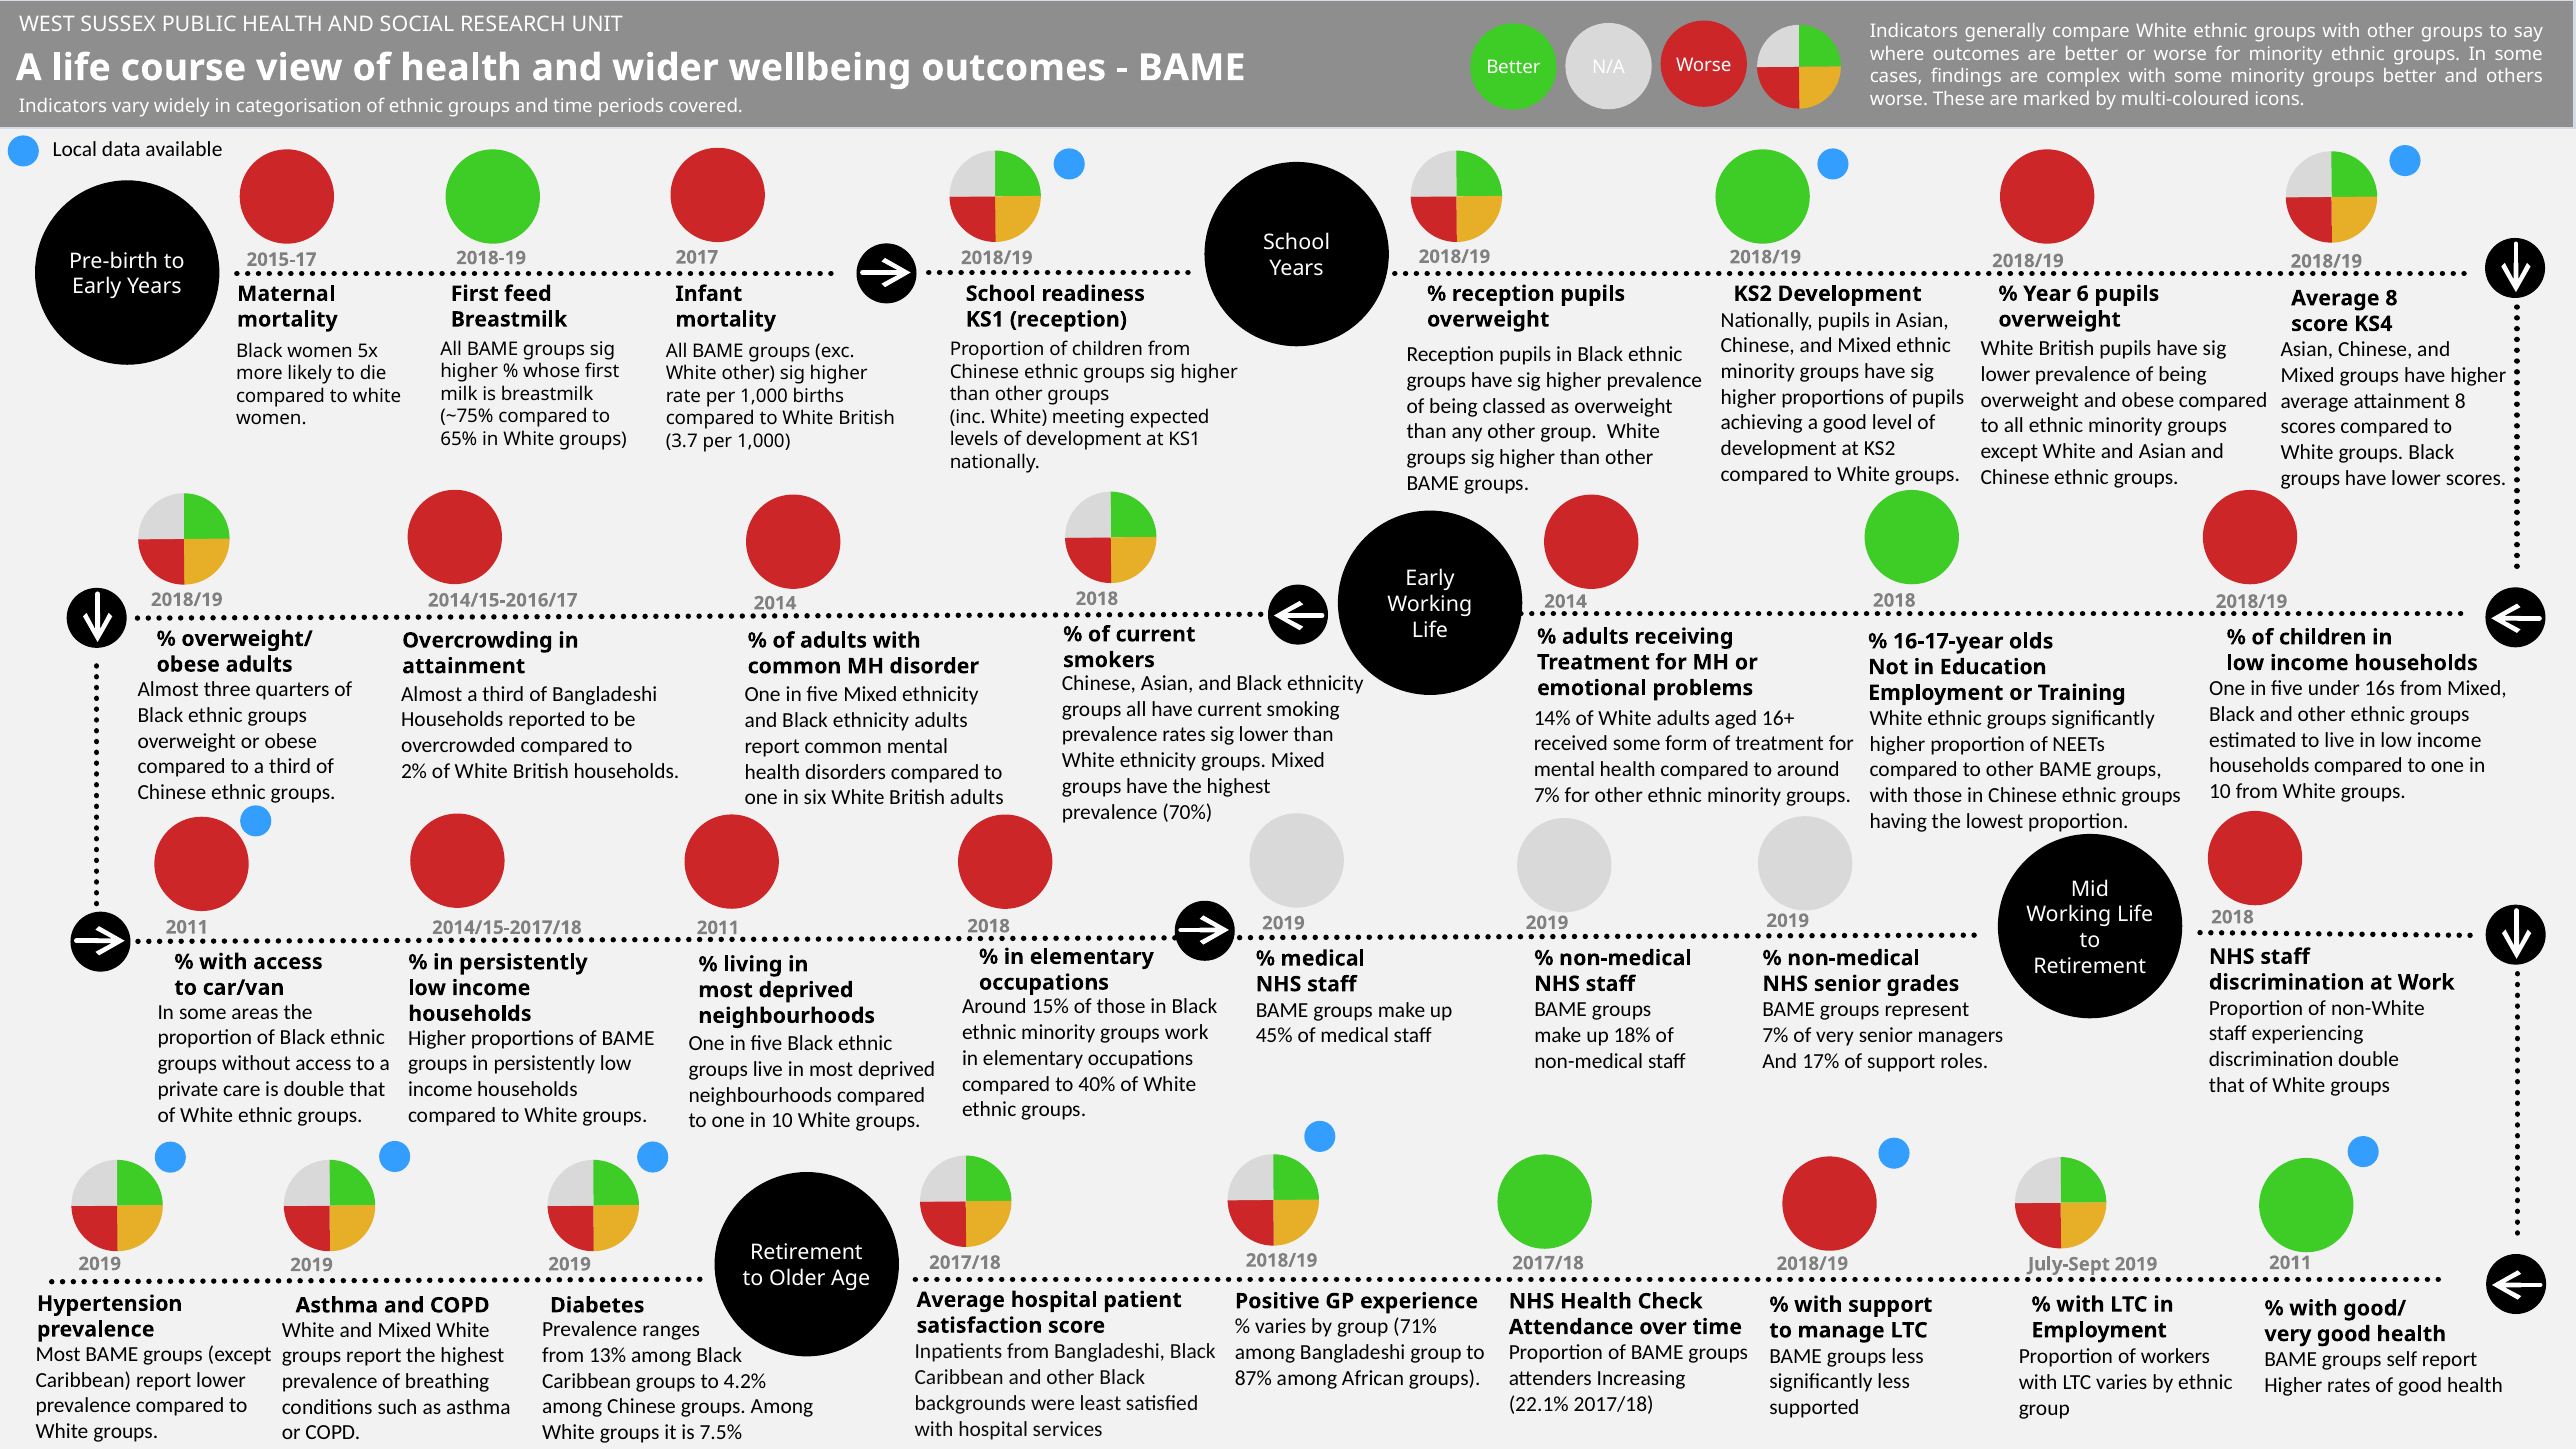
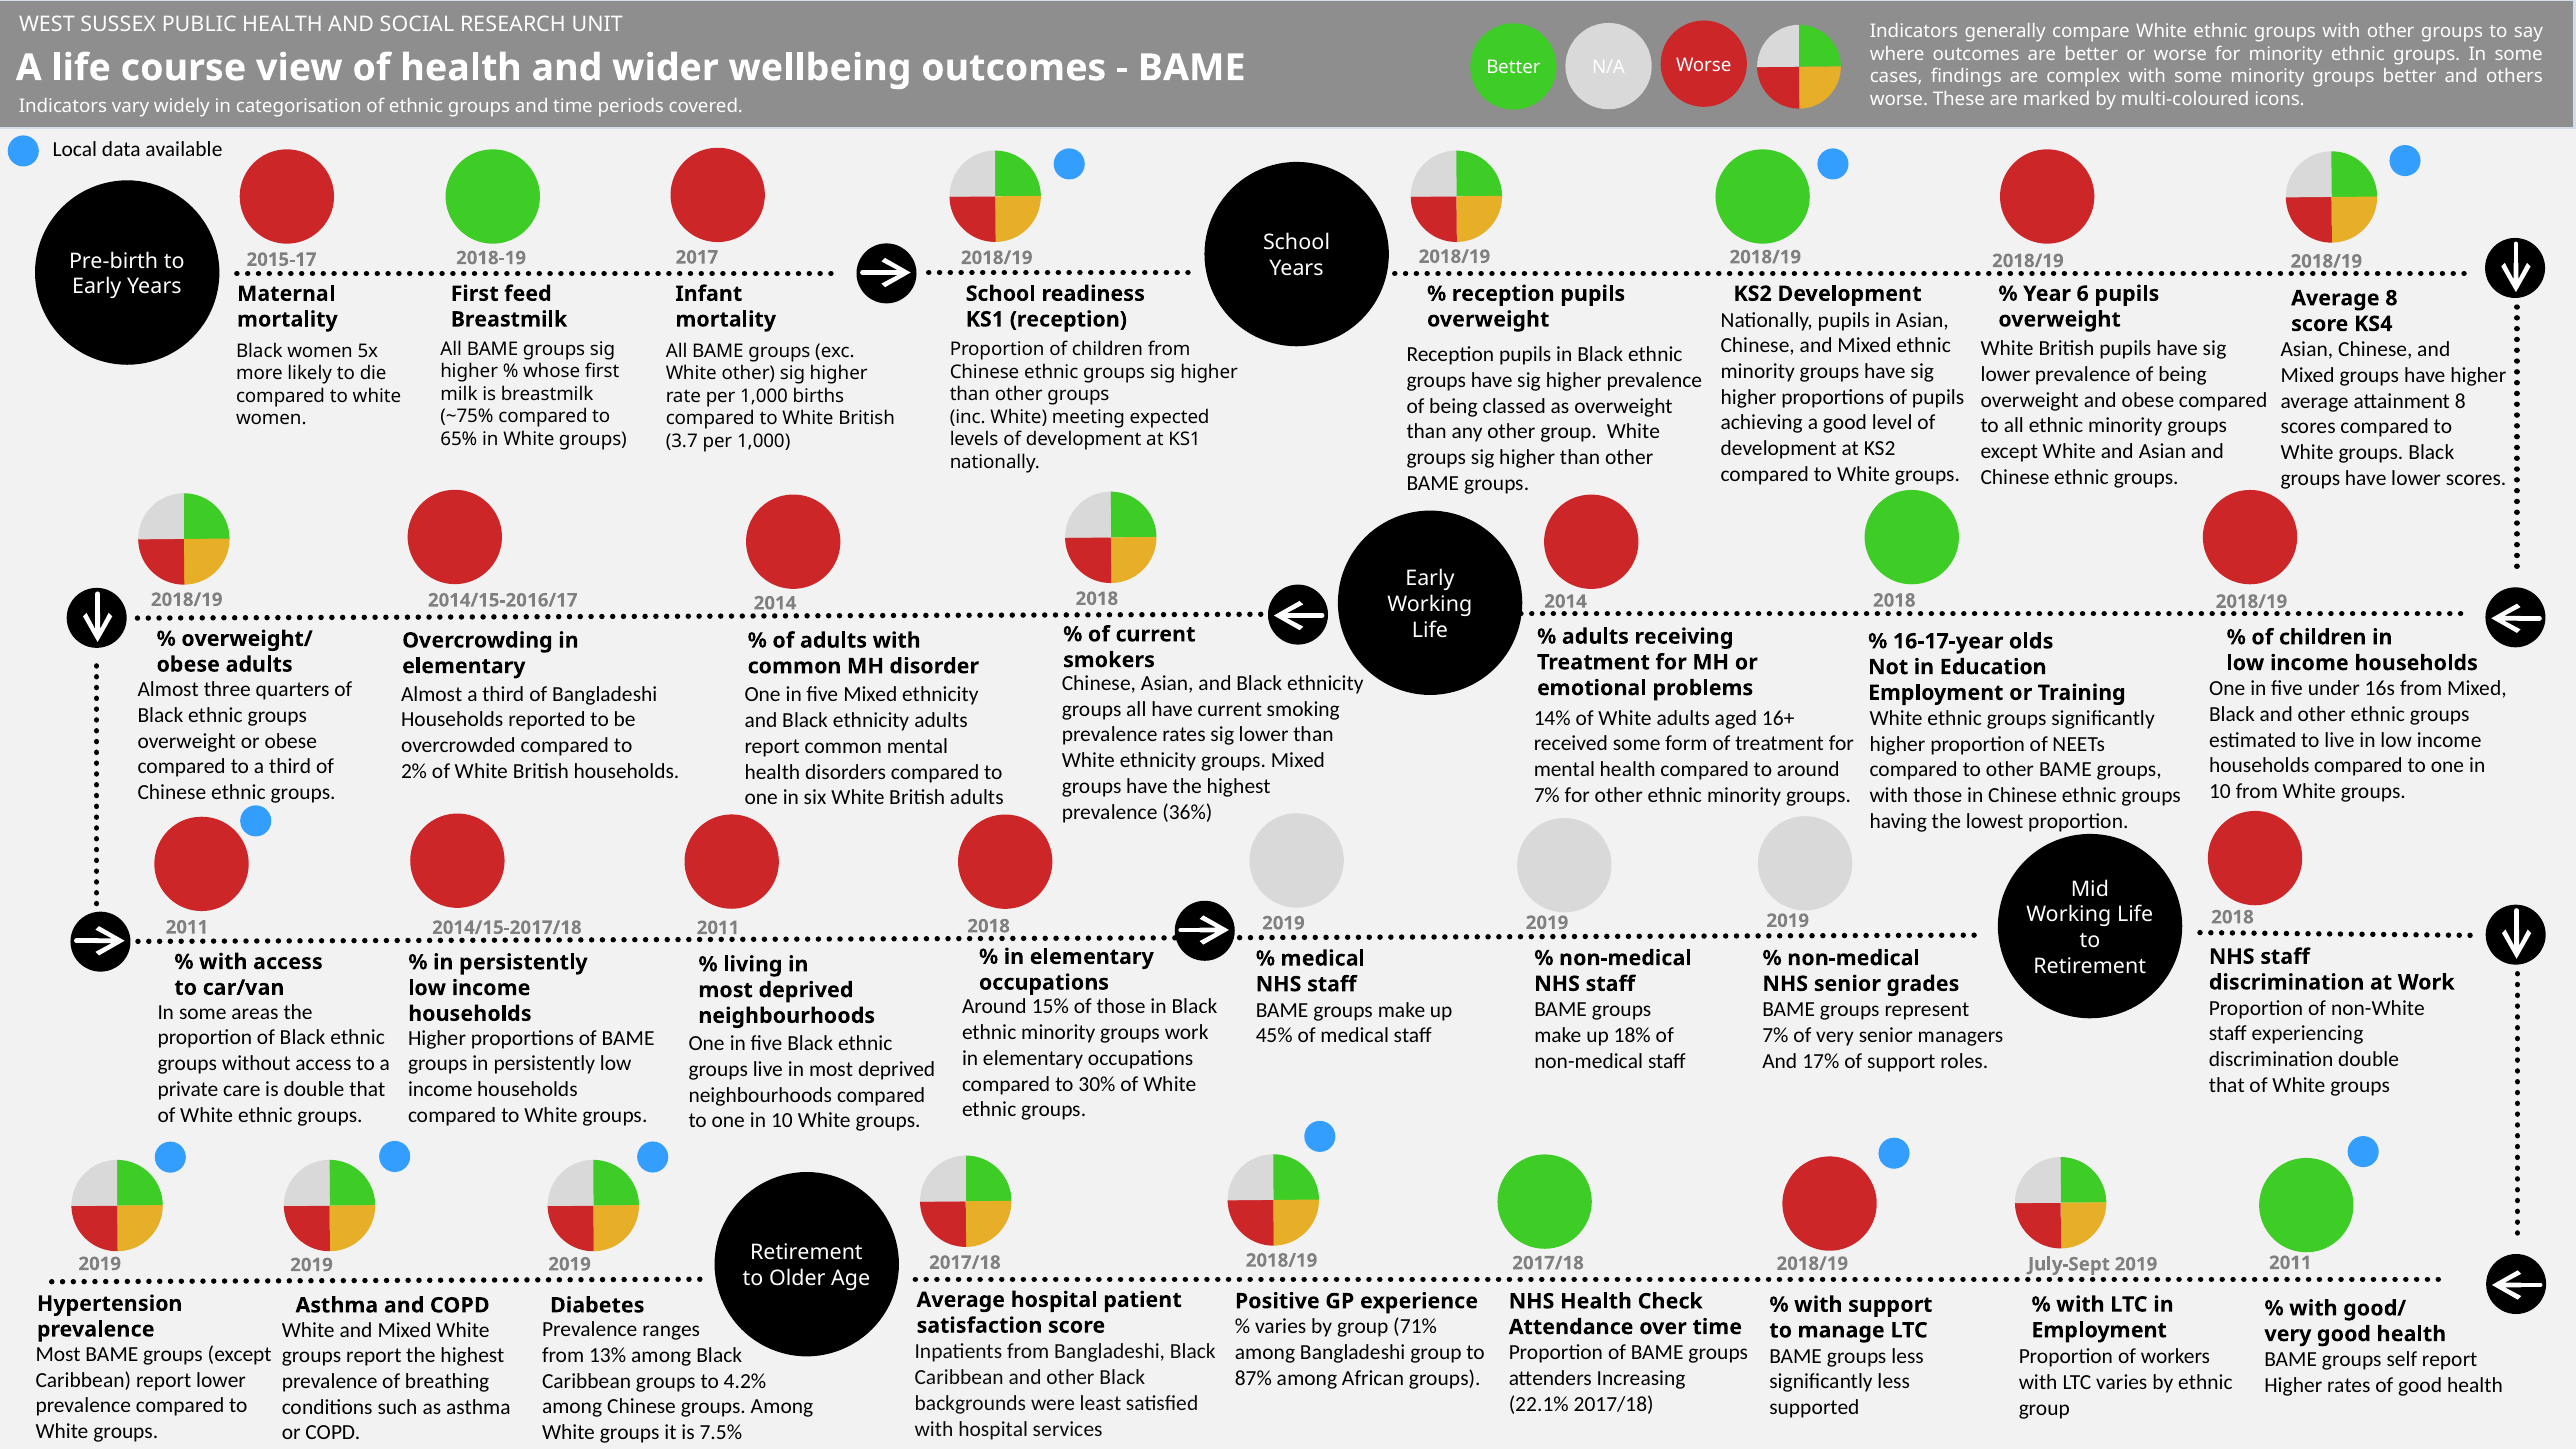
attainment at (464, 666): attainment -> elementary
70%: 70% -> 36%
40%: 40% -> 30%
